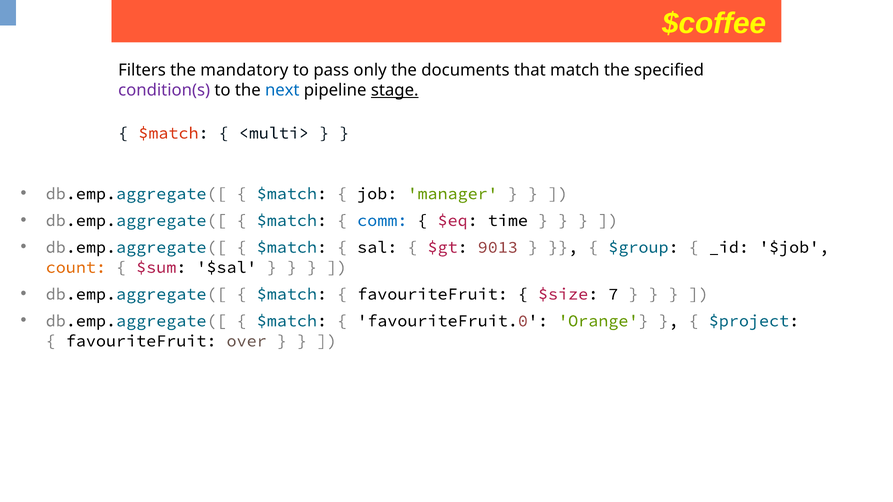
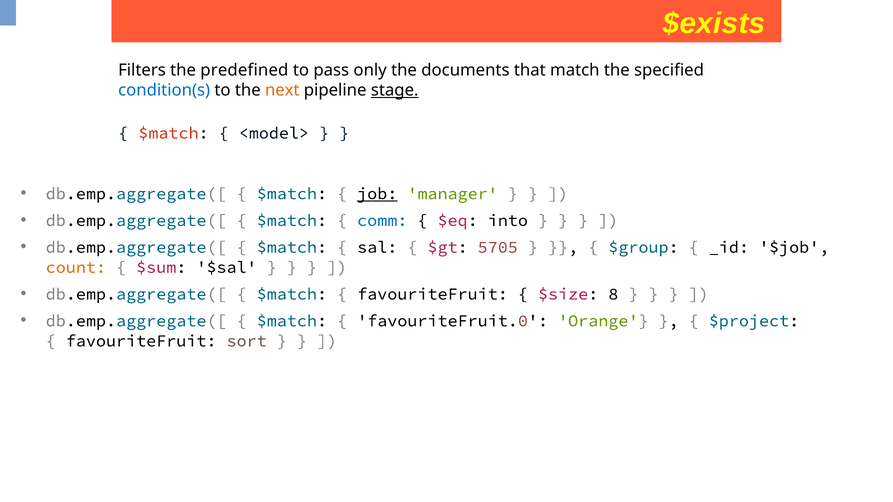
$coffee: $coffee -> $exists
mandatory: mandatory -> predefined
condition(s colour: purple -> blue
next colour: blue -> orange
<multi>: <multi> -> <model>
job underline: none -> present
time: time -> into
9013: 9013 -> 5705
7: 7 -> 8
over: over -> sort
